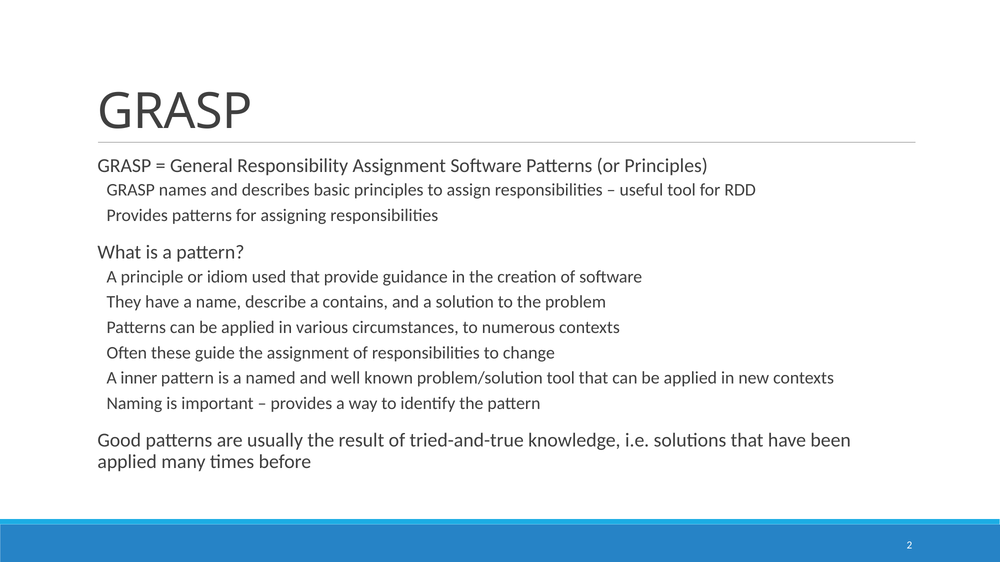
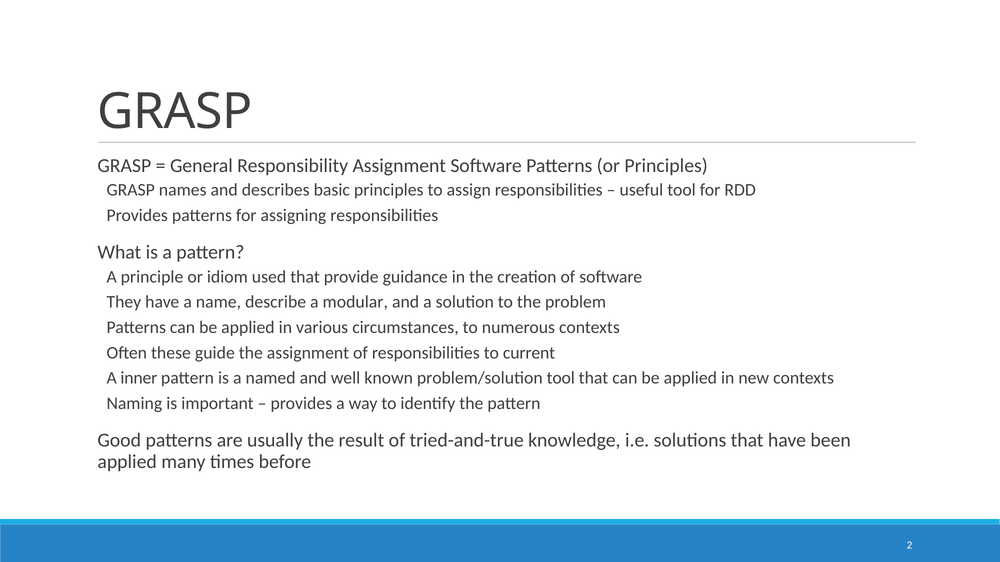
contains: contains -> modular
change: change -> current
